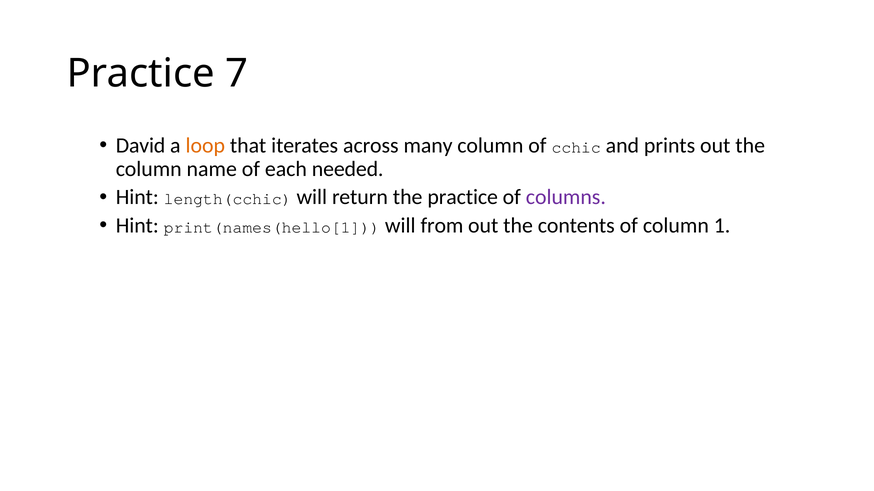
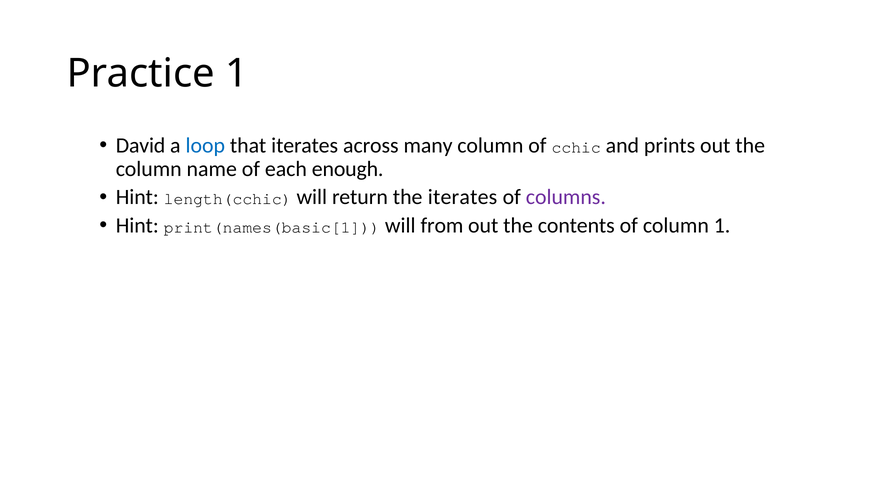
Practice 7: 7 -> 1
loop colour: orange -> blue
needed: needed -> enough
the practice: practice -> iterates
print(names(hello[1: print(names(hello[1 -> print(names(basic[1
